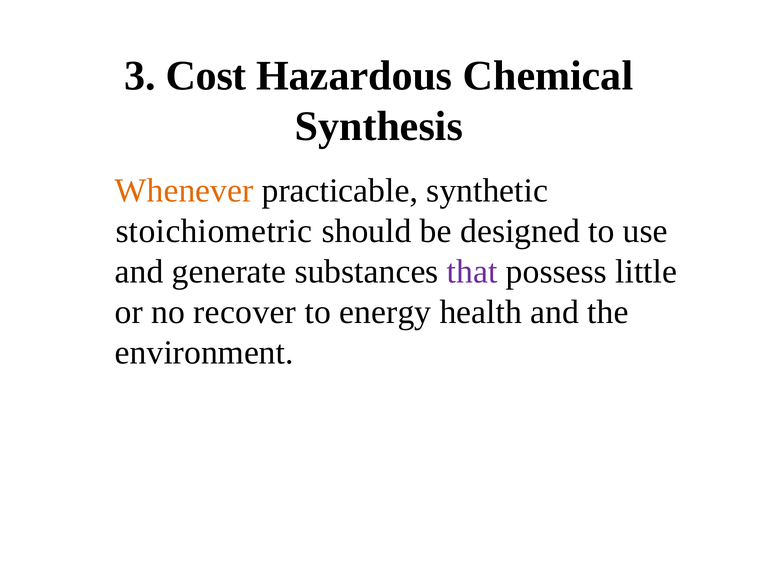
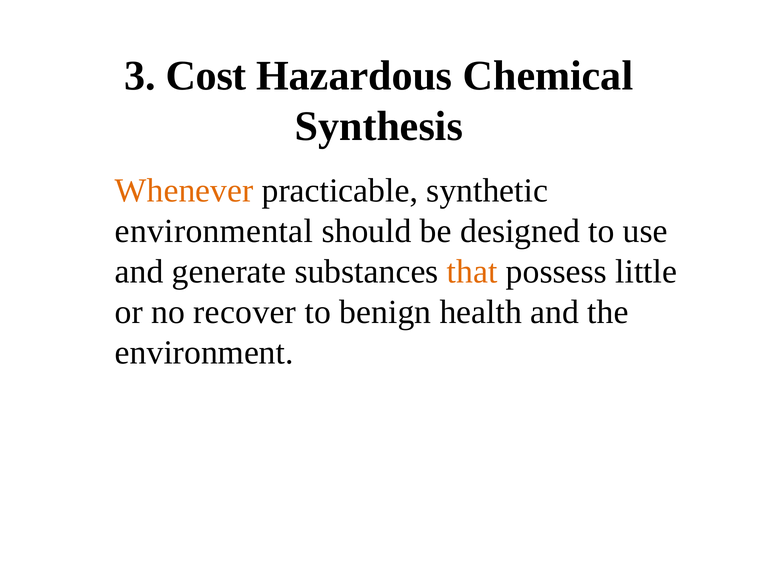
stoichiometric: stoichiometric -> environmental
that colour: purple -> orange
energy: energy -> benign
